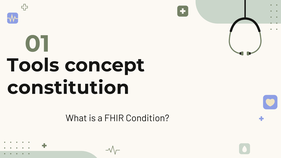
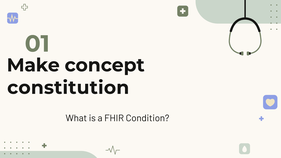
Tools: Tools -> Make
